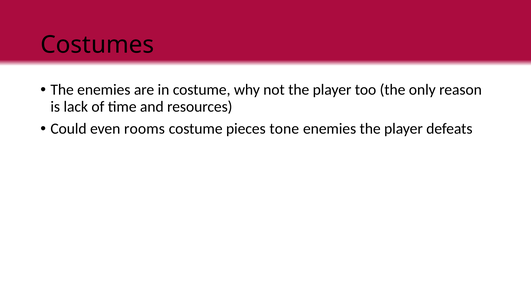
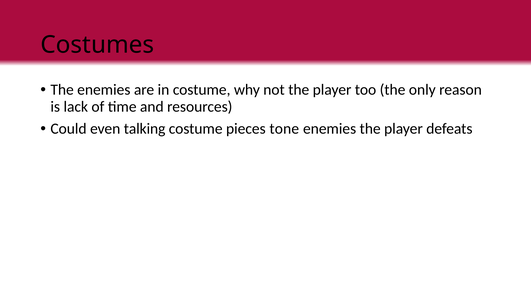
rooms: rooms -> talking
